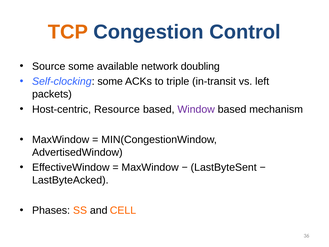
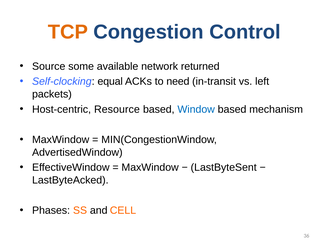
doubling: doubling -> returned
Self-clocking some: some -> equal
triple: triple -> need
Window colour: purple -> blue
